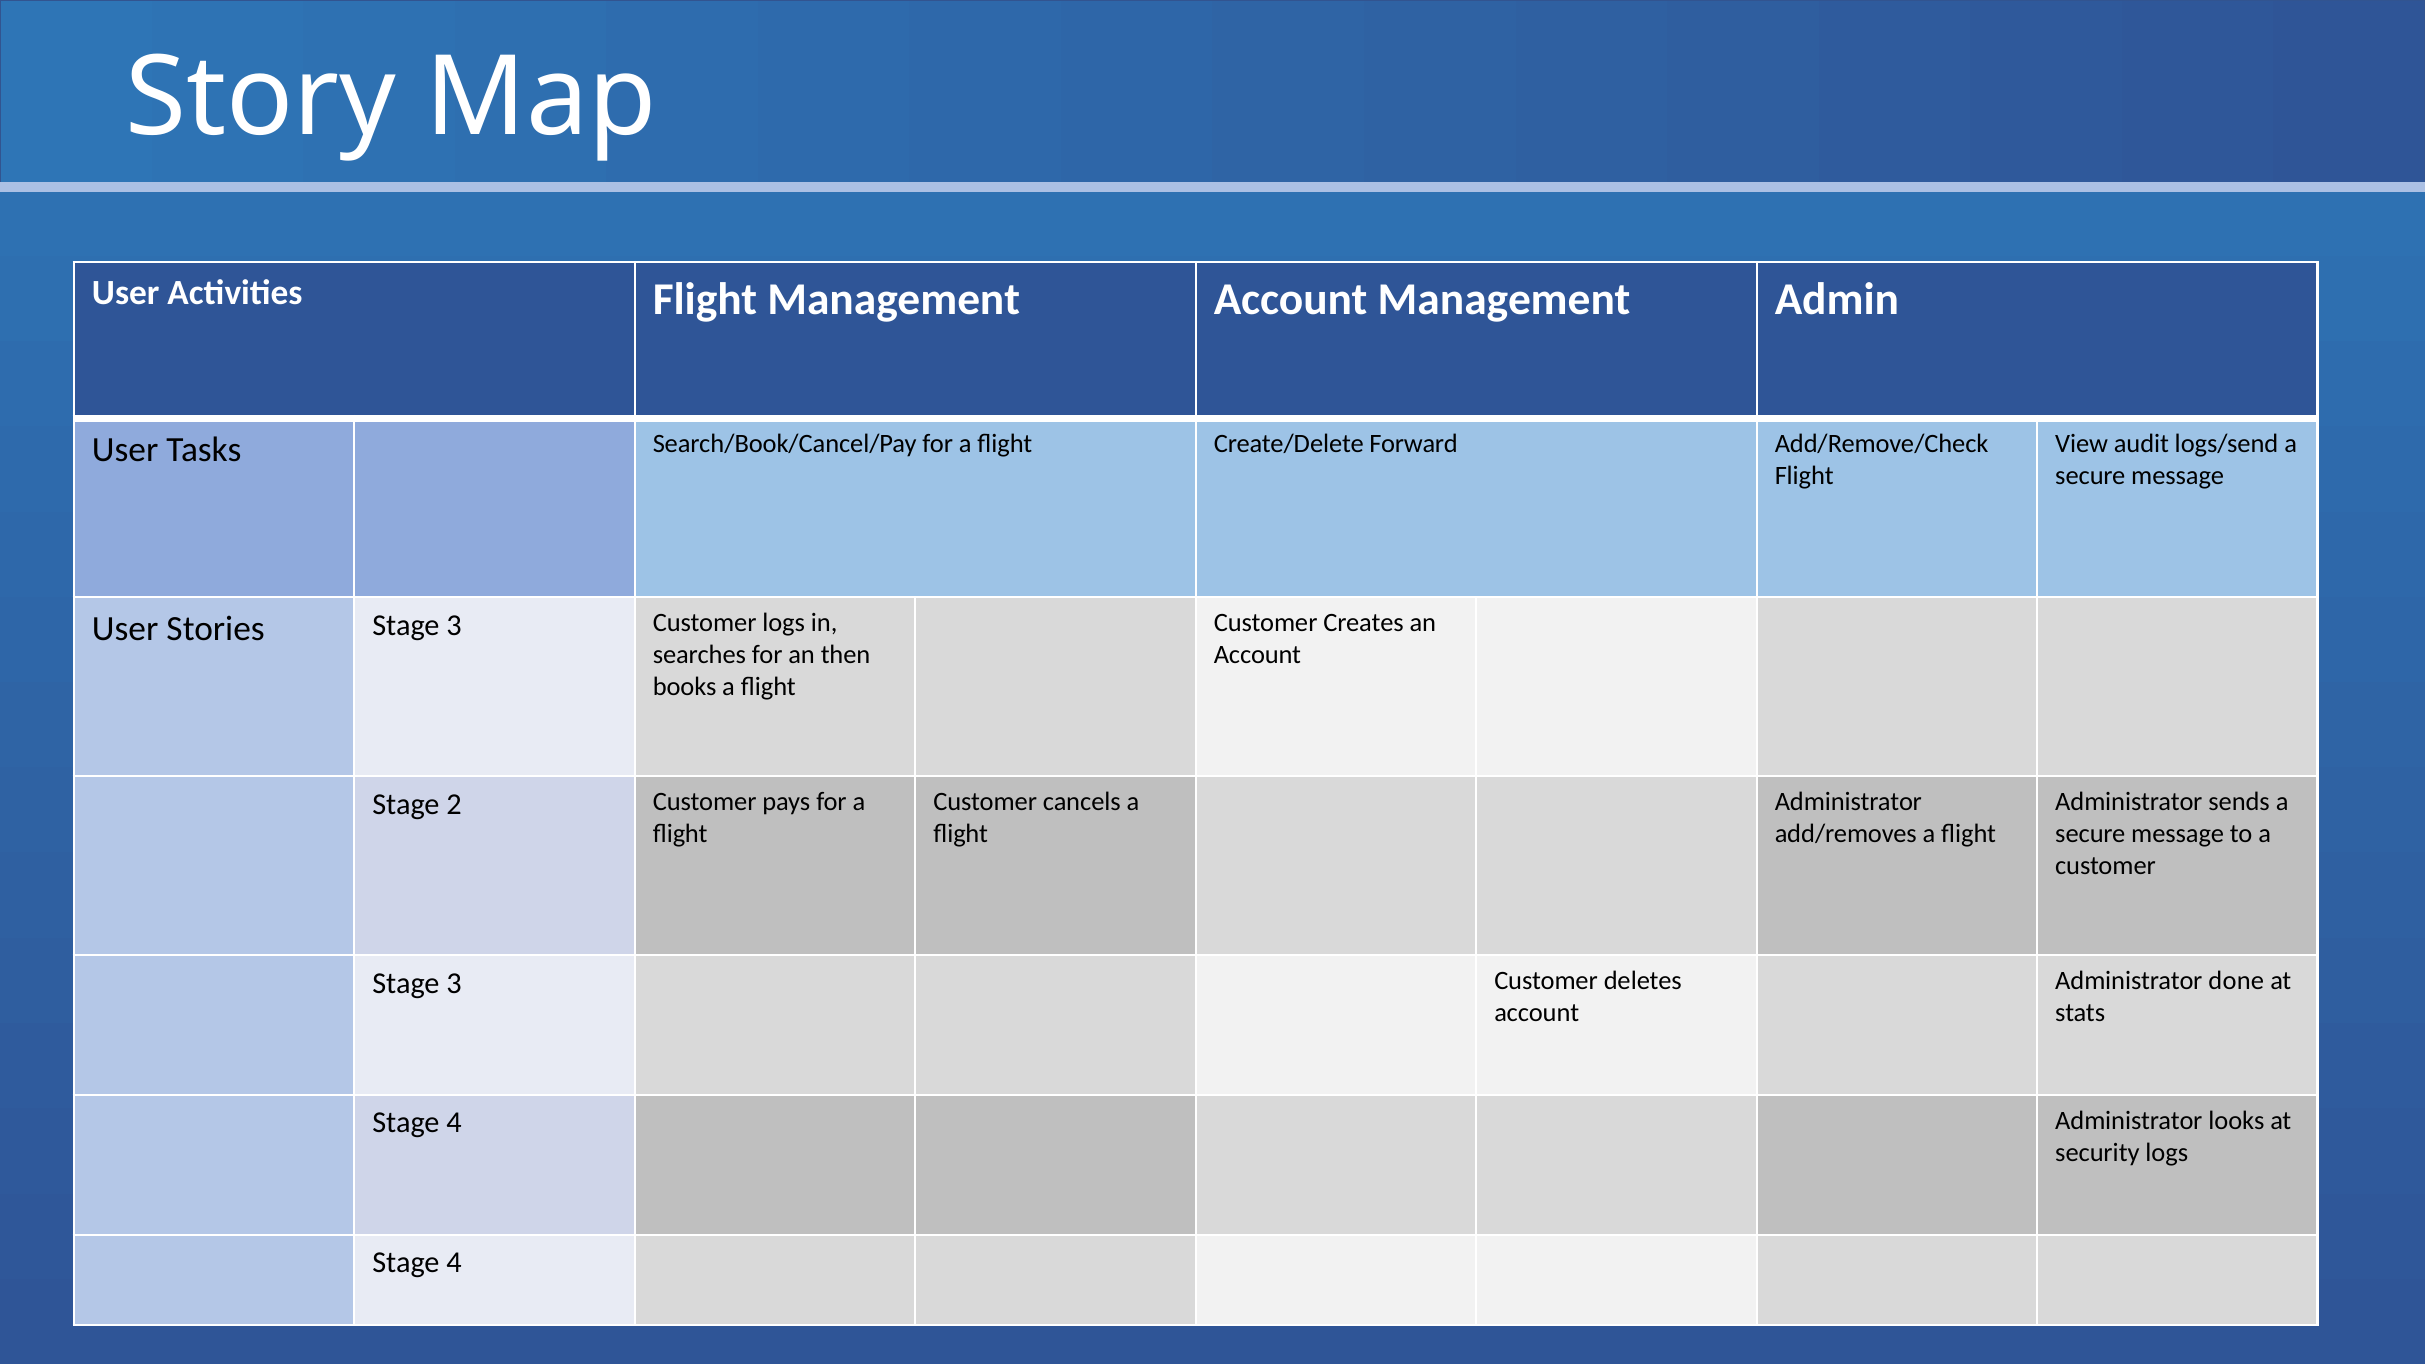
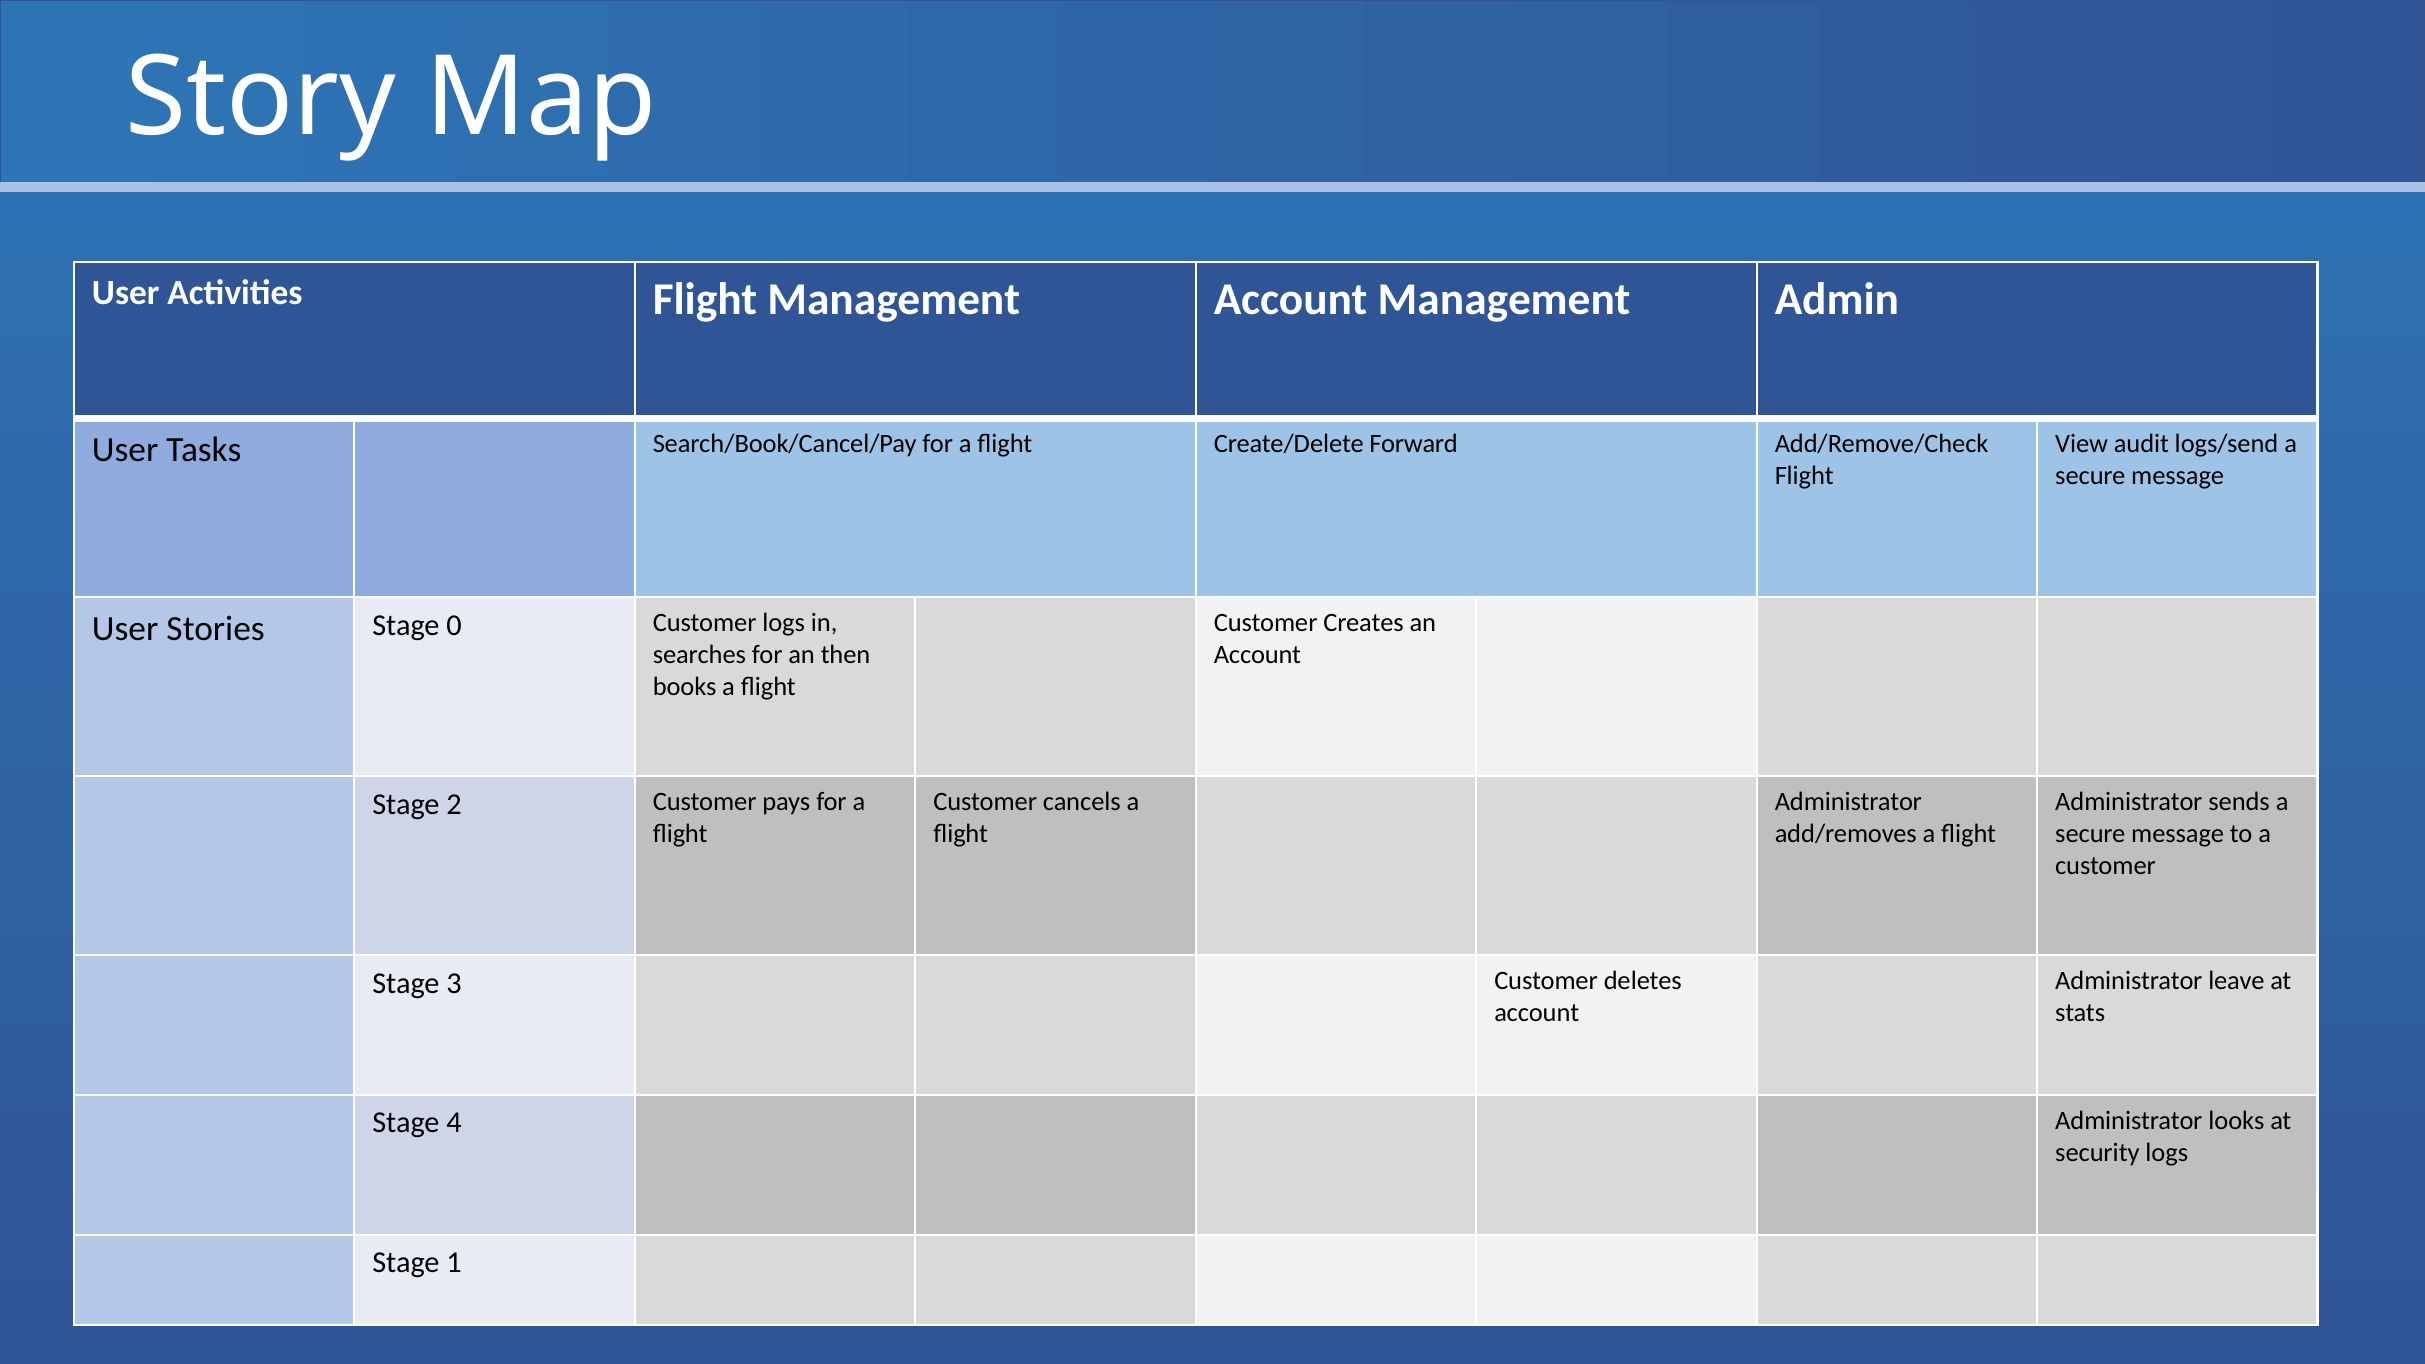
3 at (454, 625): 3 -> 0
done: done -> leave
4 at (454, 1263): 4 -> 1
